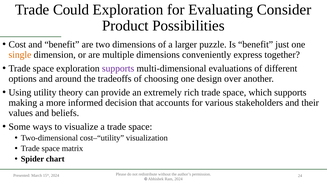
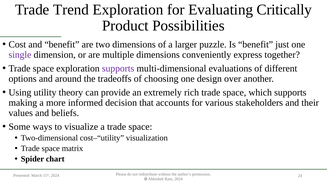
Could: Could -> Trend
Consider: Consider -> Critically
single colour: orange -> purple
